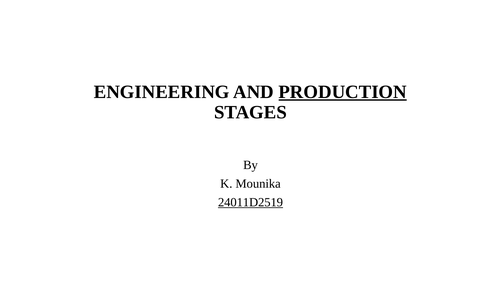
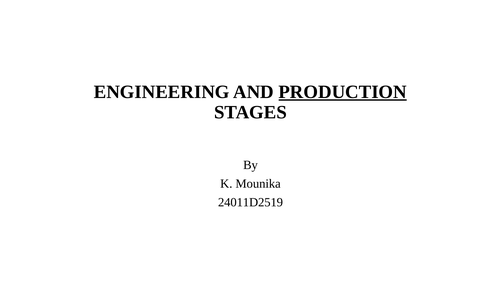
24011D2519 underline: present -> none
